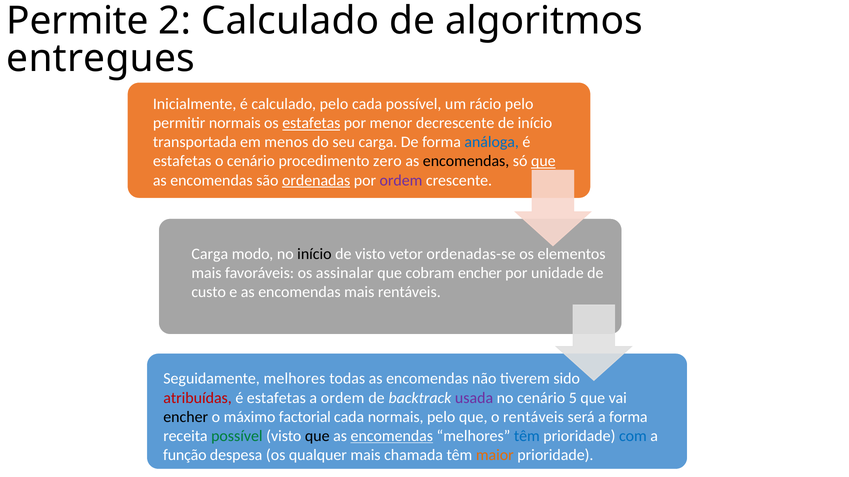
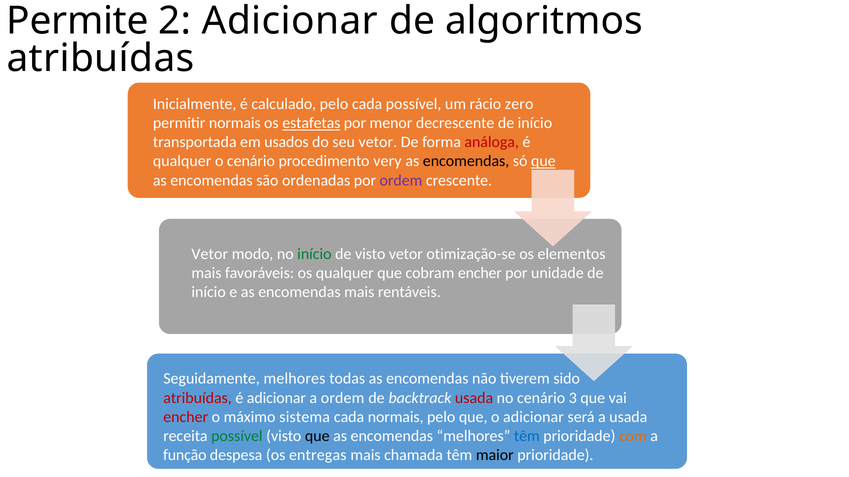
2 Calculado: Calculado -> Adicionar
entregues at (101, 59): entregues -> atribuídas
rácio pelo: pelo -> zero
menos: menos -> usados
seu carga: carga -> vetor
análoga colour: blue -> red
estafetas at (182, 161): estafetas -> qualquer
zero: zero -> very
ordenadas underline: present -> none
Carga at (210, 254): Carga -> Vetor
início at (314, 254) colour: black -> green
ordenadas-se: ordenadas-se -> otimização-se
os assinalar: assinalar -> qualquer
custo at (209, 293): custo -> início
estafetas at (276, 398): estafetas -> adicionar
usada at (474, 398) colour: purple -> red
5: 5 -> 3
encher at (186, 417) colour: black -> red
factorial: factorial -> sistema
o rentáveis: rentáveis -> adicionar
a forma: forma -> usada
encomendas at (392, 436) underline: present -> none
com colour: blue -> orange
qualquer: qualquer -> entregas
maior colour: orange -> black
